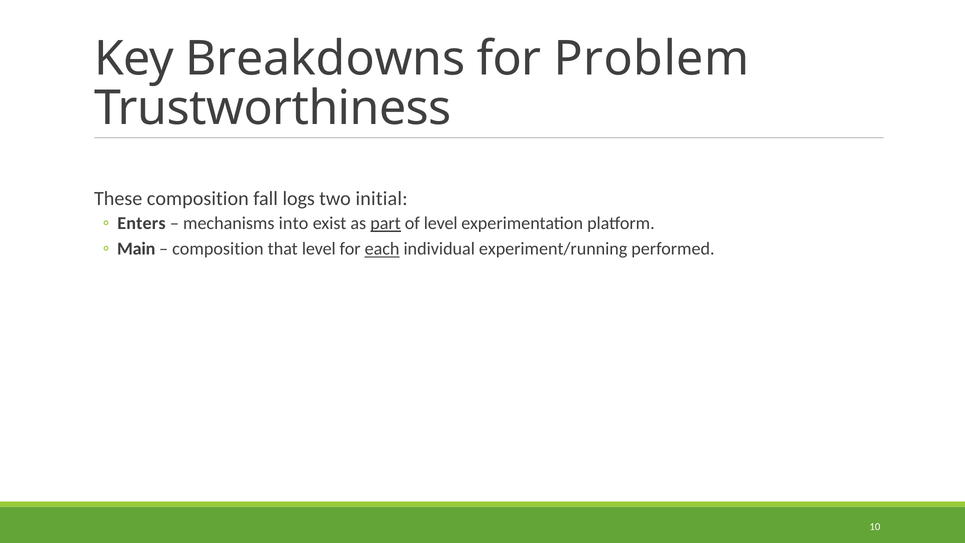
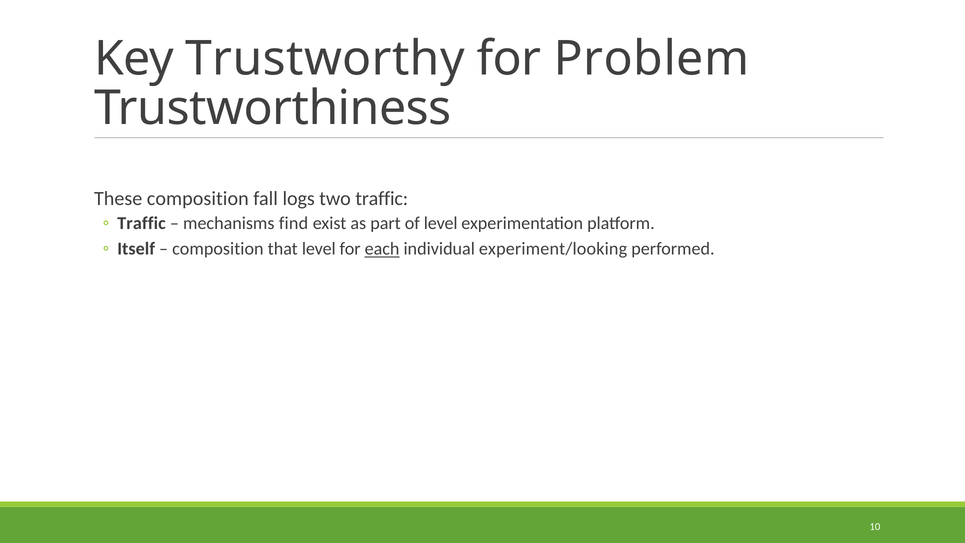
Breakdowns: Breakdowns -> Trustworthy
two initial: initial -> traffic
Enters at (141, 223): Enters -> Traffic
into: into -> find
part underline: present -> none
Main: Main -> Itself
experiment/running: experiment/running -> experiment/looking
